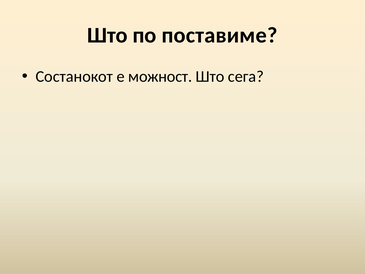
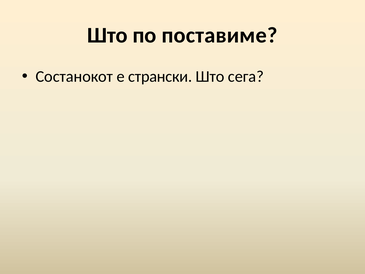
можност: можност -> странски
